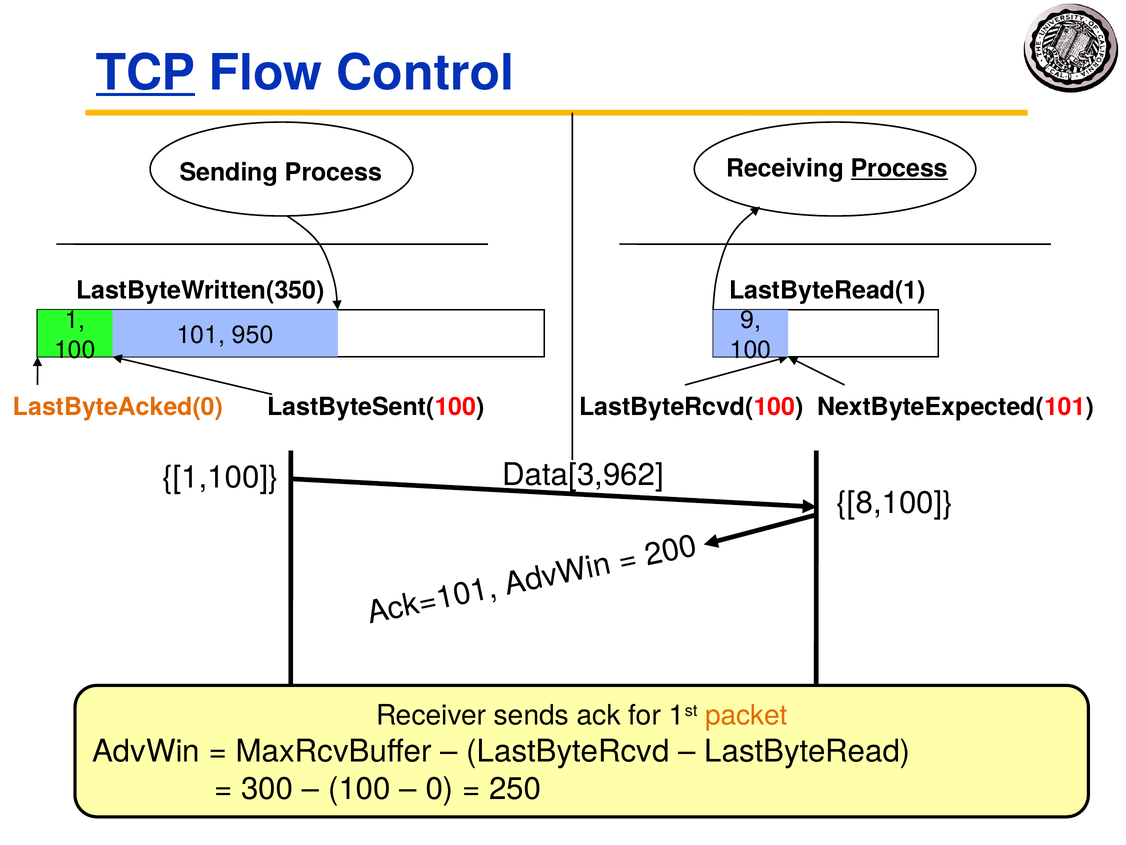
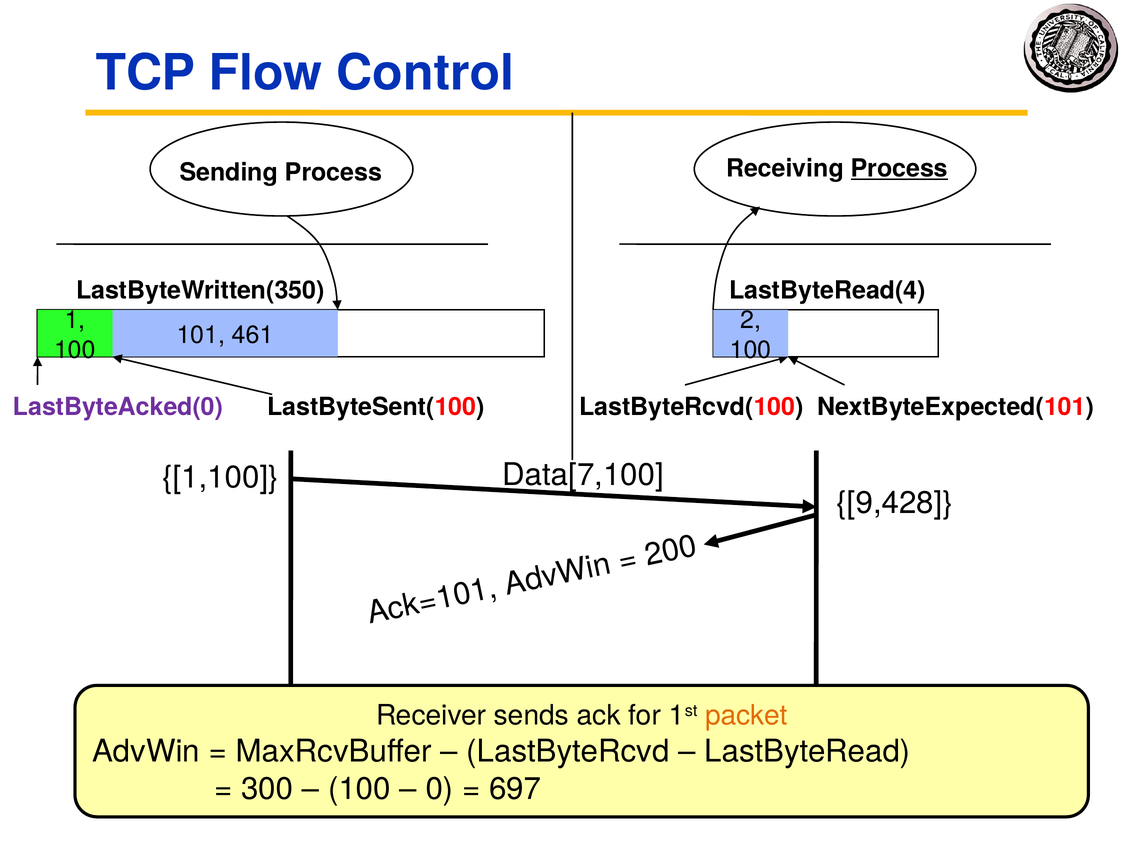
TCP underline: present -> none
LastByteRead(1: LastByteRead(1 -> LastByteRead(4
9 at (751, 320): 9 -> 2
950: 950 -> 461
LastByteAcked(0 colour: orange -> purple
Data[3,962: Data[3,962 -> Data[7,100
8,100: 8,100 -> 9,428
250: 250 -> 697
